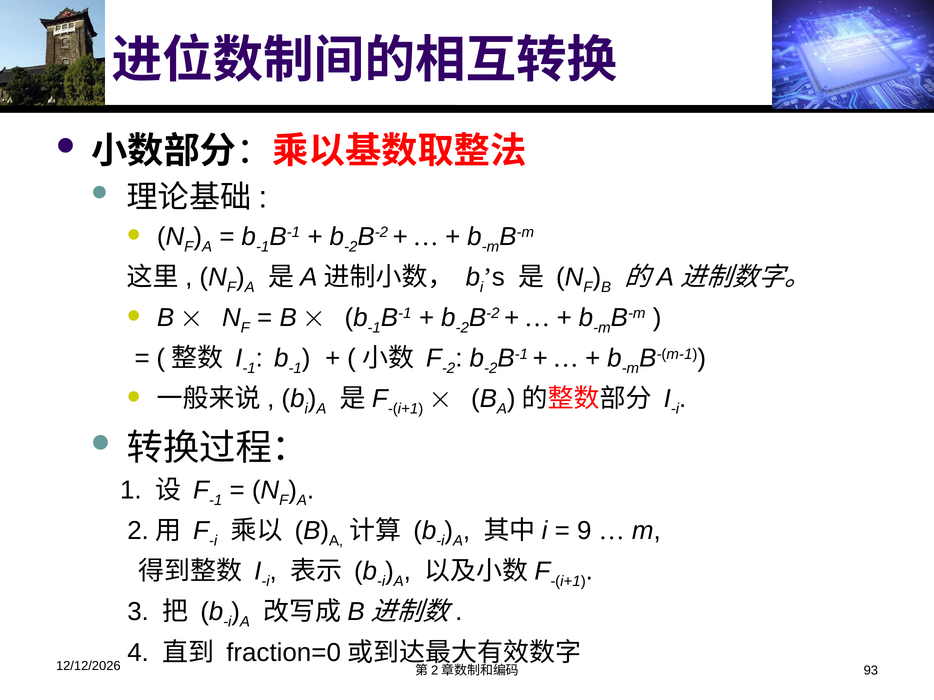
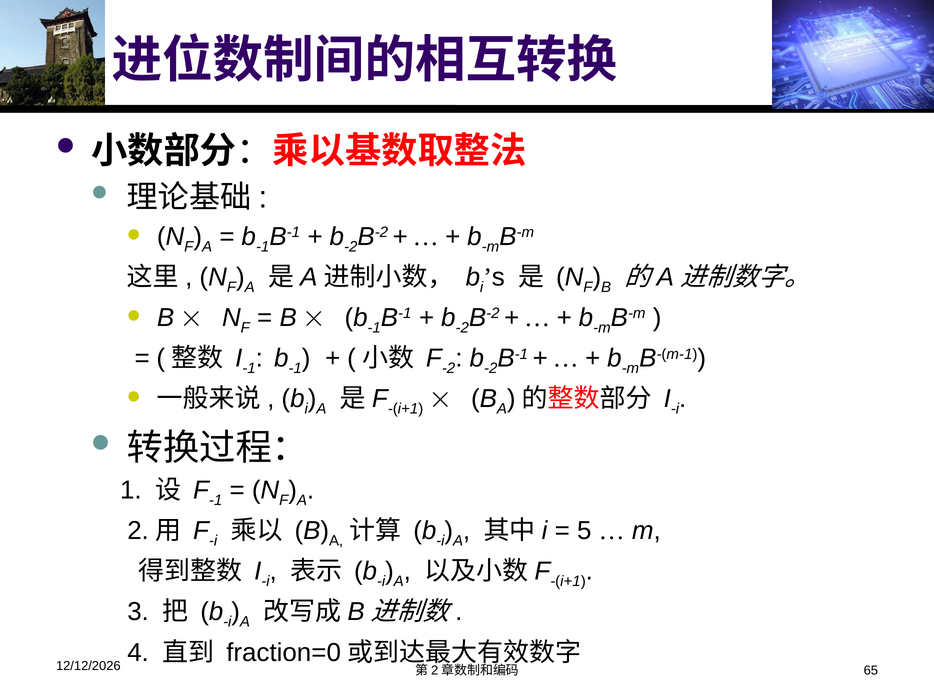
9: 9 -> 5
93: 93 -> 65
